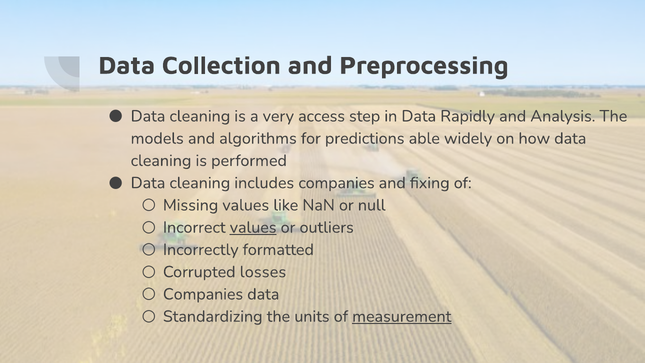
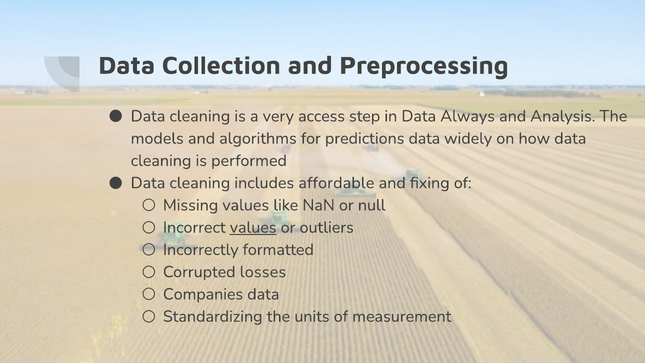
Rapidly: Rapidly -> Always
predictions able: able -> data
includes companies: companies -> affordable
measurement underline: present -> none
